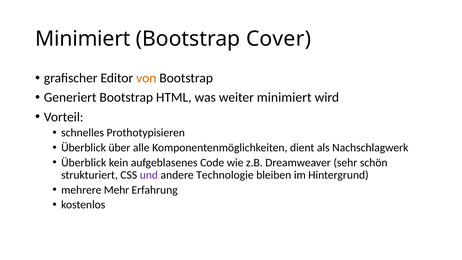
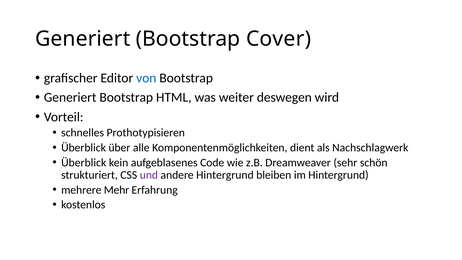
Minimiert at (83, 39): Minimiert -> Generiert
von colour: orange -> blue
weiter minimiert: minimiert -> deswegen
andere Technologie: Technologie -> Hintergrund
